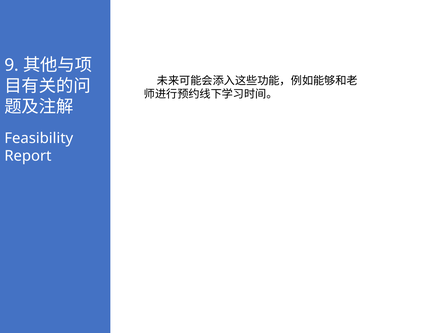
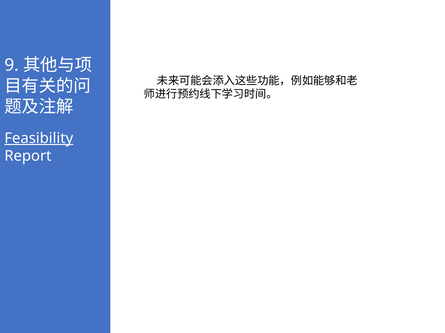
Feasibility underline: none -> present
